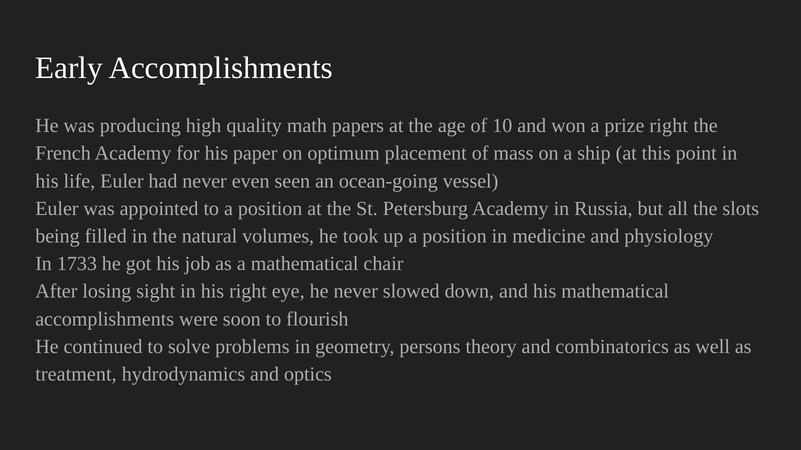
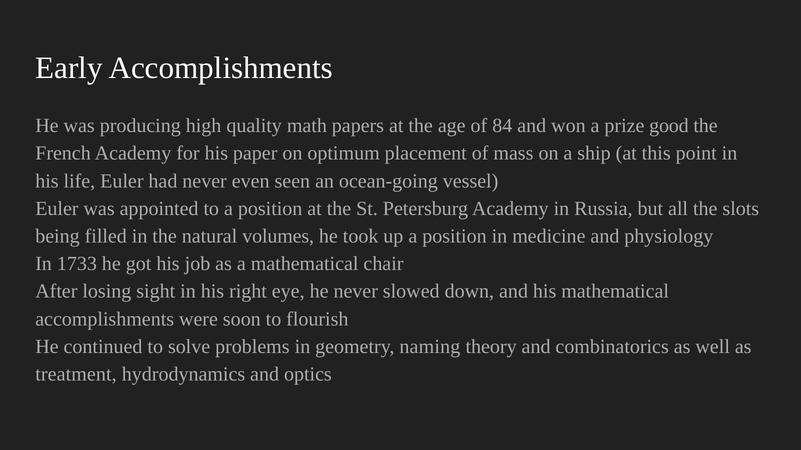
10: 10 -> 84
prize right: right -> good
persons: persons -> naming
